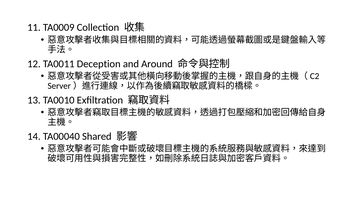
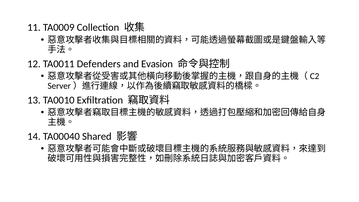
Deception: Deception -> Defenders
Around: Around -> Evasion
